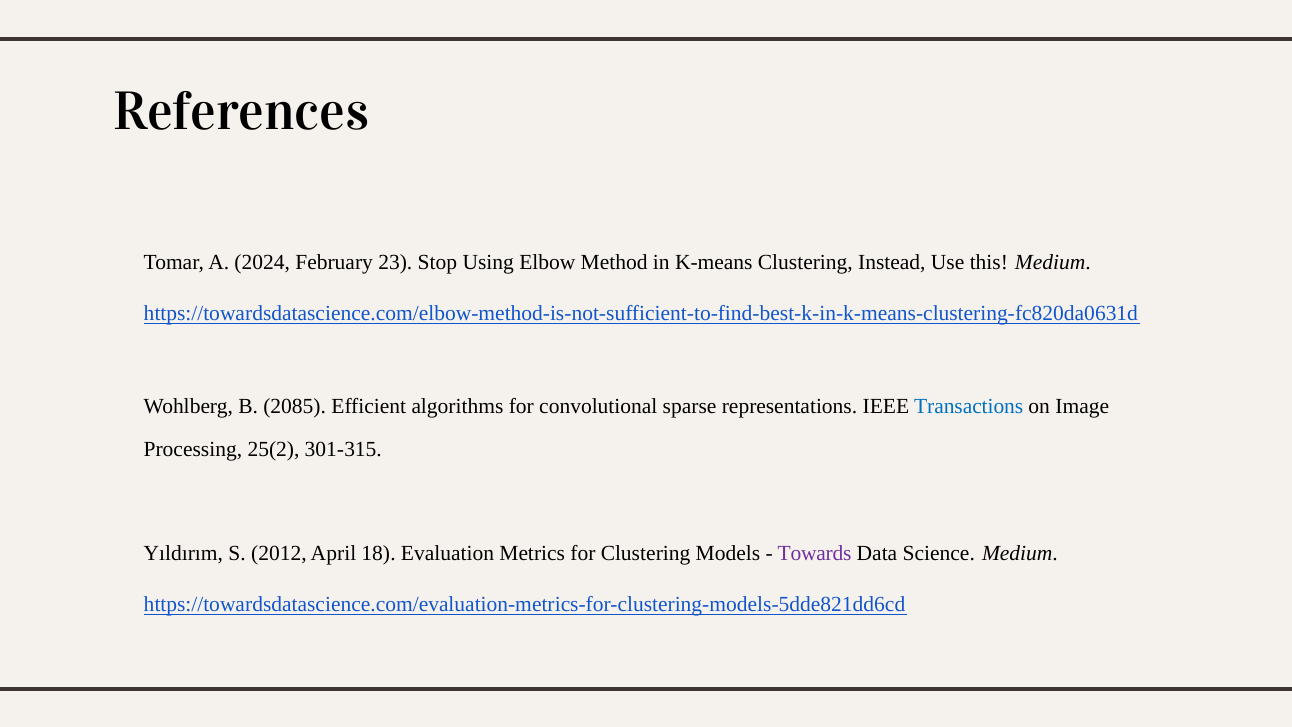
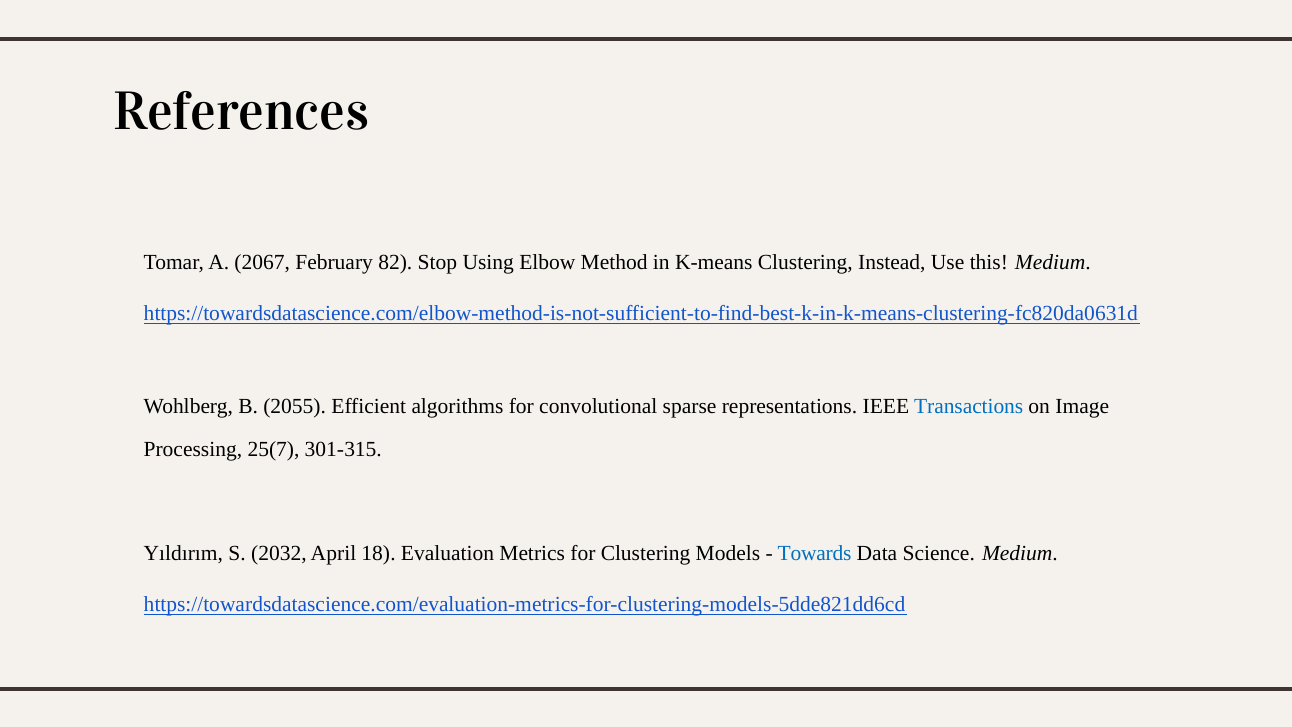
2024: 2024 -> 2067
23: 23 -> 82
2085: 2085 -> 2055
25(2: 25(2 -> 25(7
2012: 2012 -> 2032
Towards colour: purple -> blue
